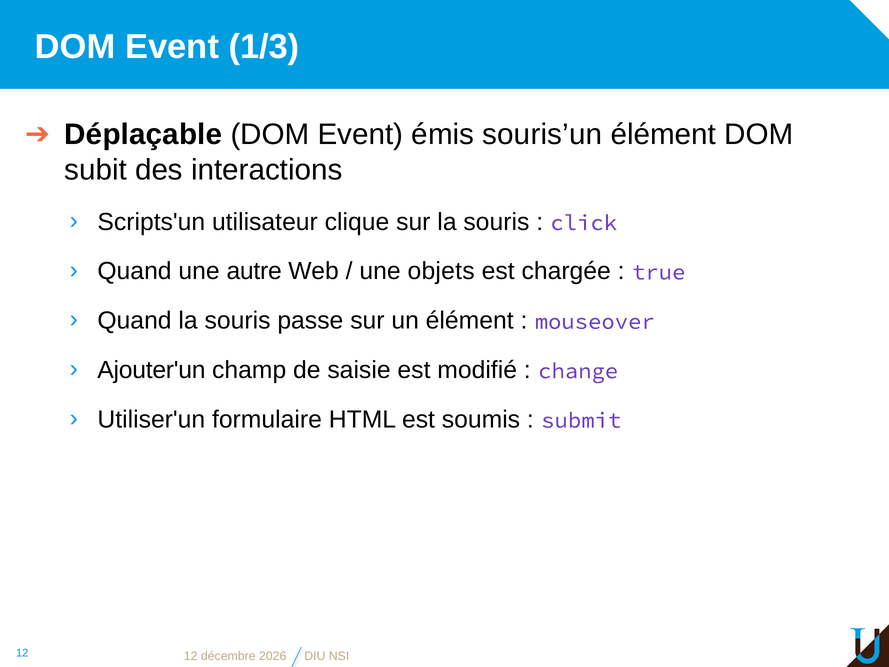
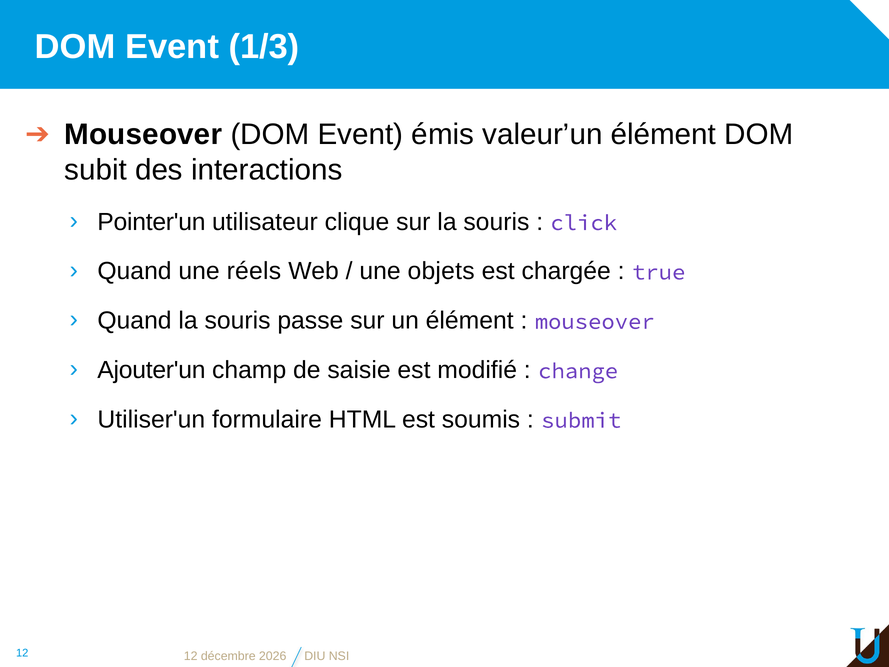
Déplaçable at (143, 134): Déplaçable -> Mouseover
souris’un: souris’un -> valeur’un
Scripts'un: Scripts'un -> Pointer'un
autre: autre -> réels
